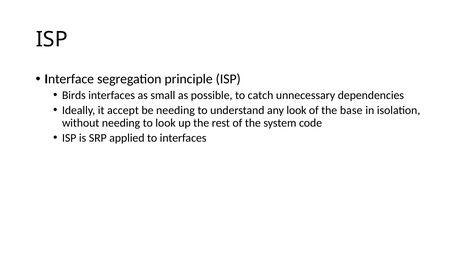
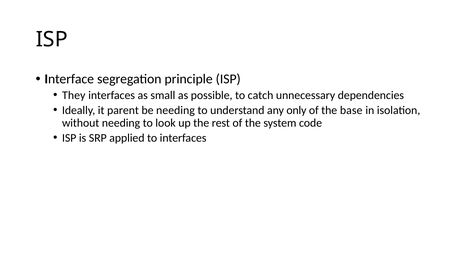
Birds: Birds -> They
accept: accept -> parent
any look: look -> only
